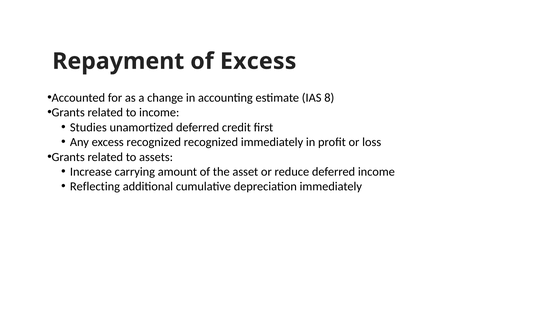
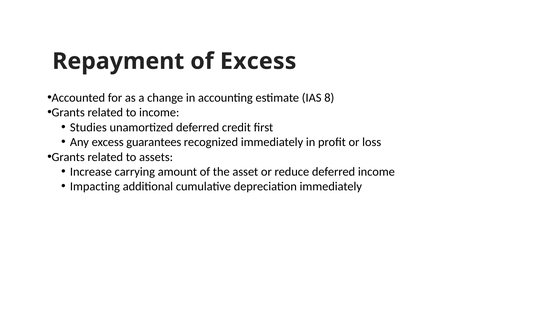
excess recognized: recognized -> guarantees
Reflecting: Reflecting -> Impacting
